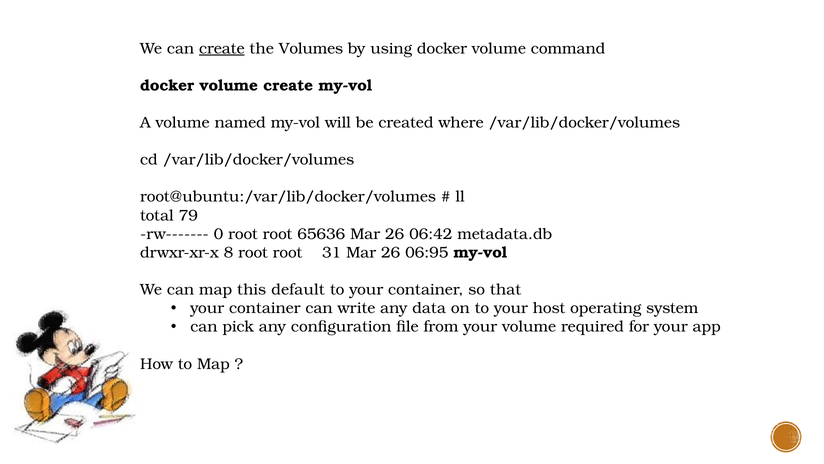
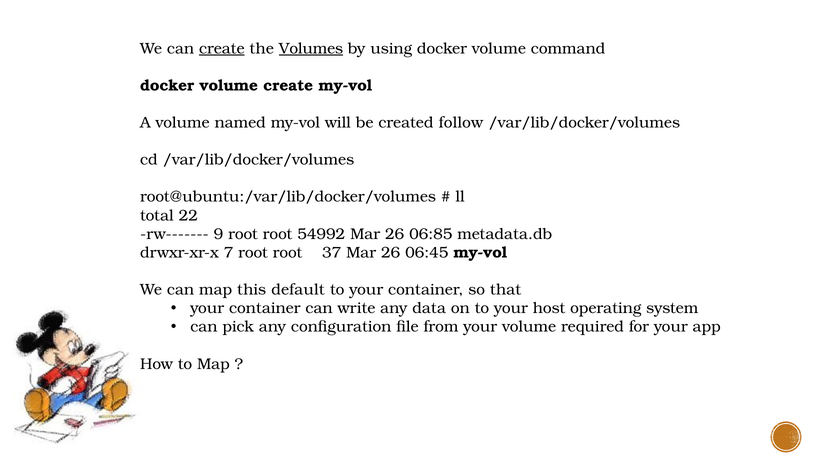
Volumes underline: none -> present
where: where -> follow
79: 79 -> 22
0: 0 -> 9
65636: 65636 -> 54992
06:42: 06:42 -> 06:85
8: 8 -> 7
31: 31 -> 37
06:95: 06:95 -> 06:45
